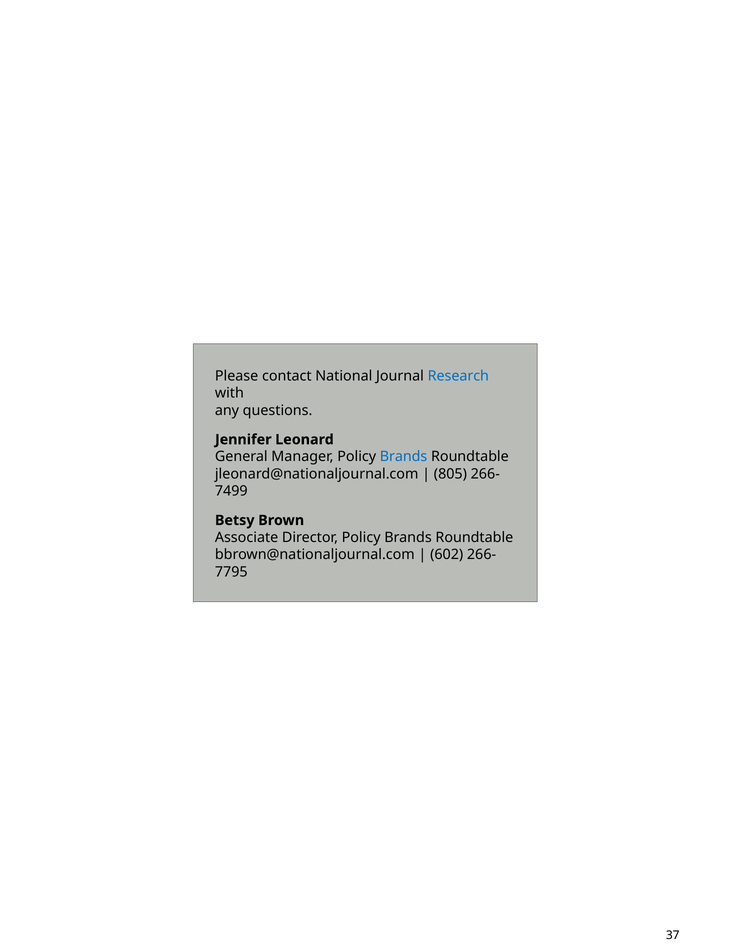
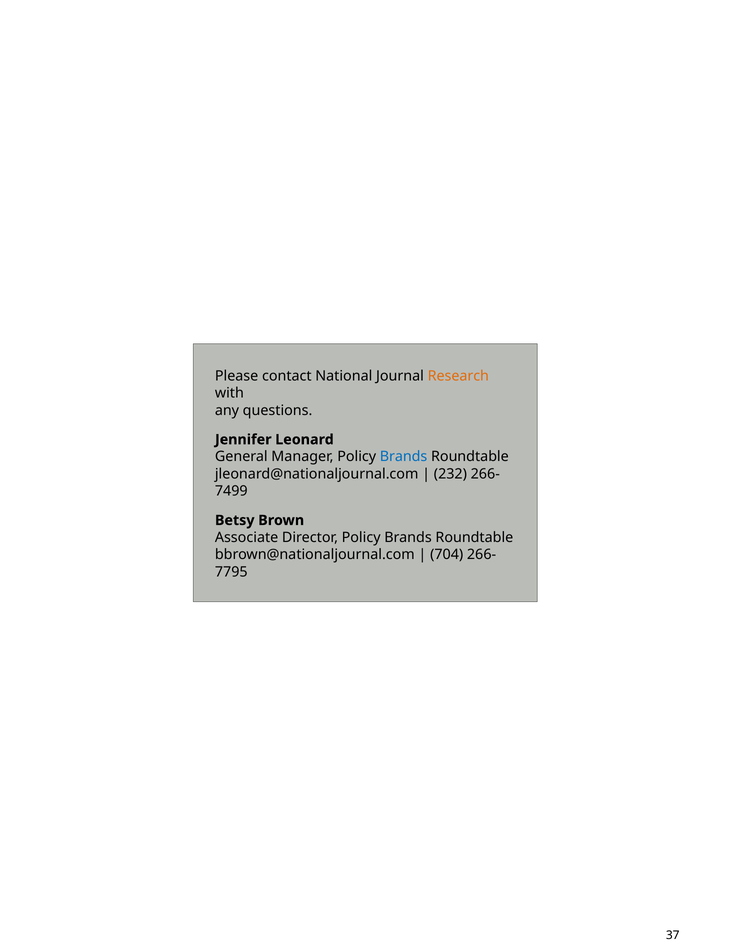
Research colour: blue -> orange
805: 805 -> 232
602: 602 -> 704
